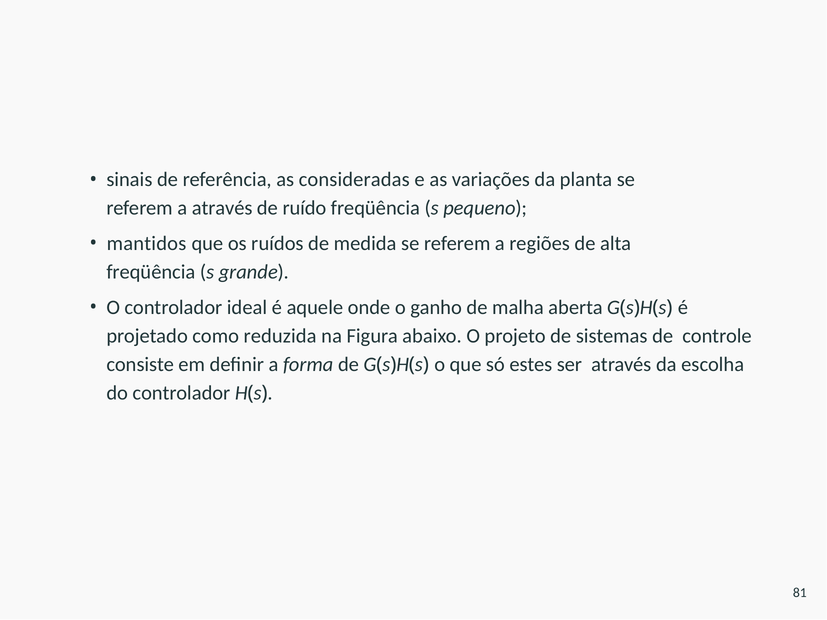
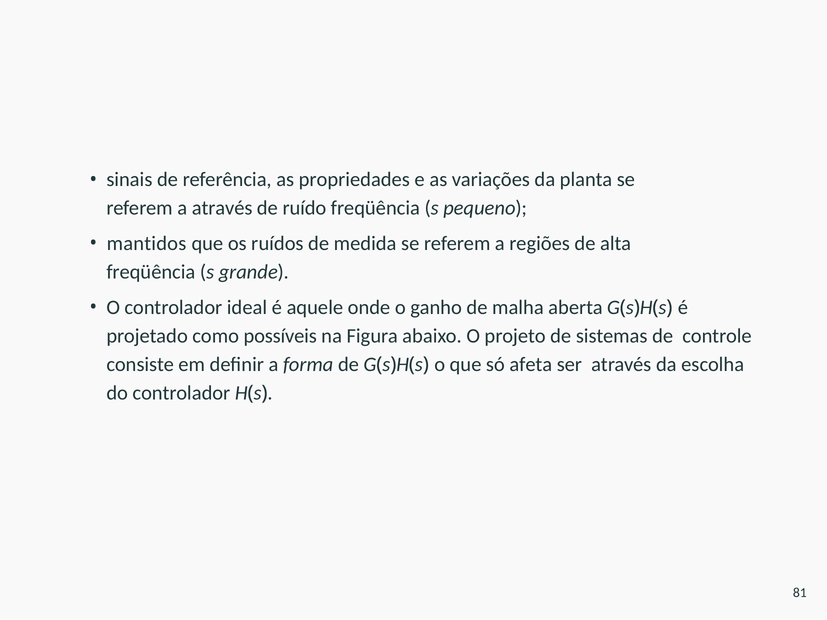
consideradas: consideradas -> propriedades
reduzida: reduzida -> possíveis
estes: estes -> afeta
